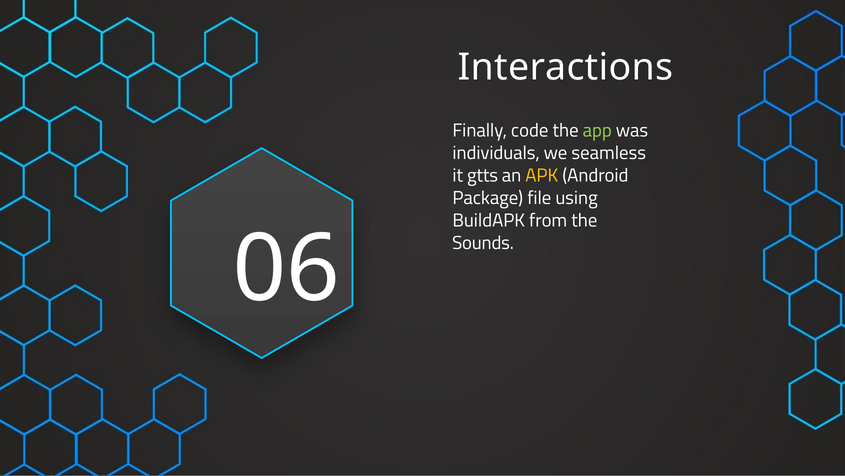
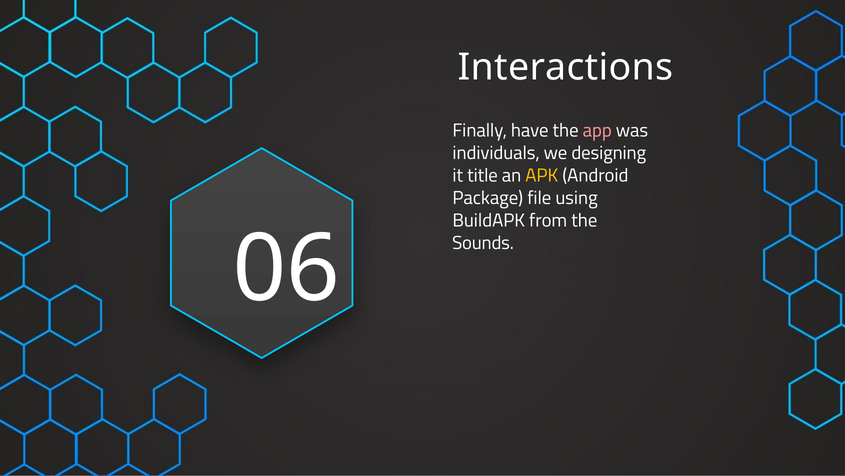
code: code -> have
app colour: light green -> pink
seamless: seamless -> designing
gtts: gtts -> title
